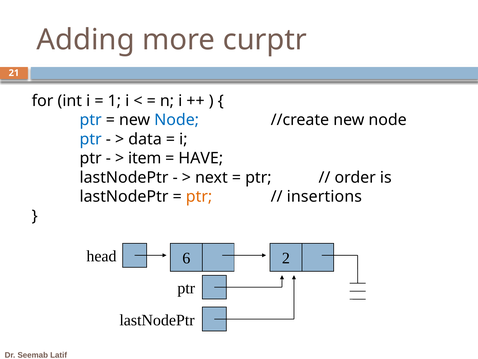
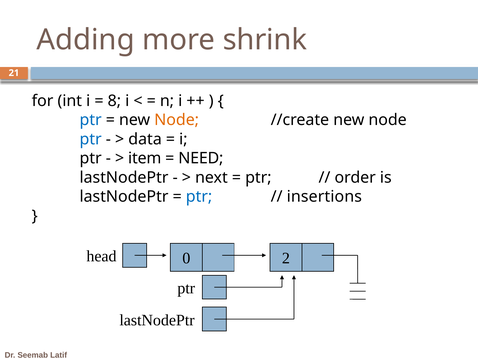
curptr: curptr -> shrink
1: 1 -> 8
Node at (177, 120) colour: blue -> orange
HAVE: HAVE -> NEED
ptr at (199, 196) colour: orange -> blue
6: 6 -> 0
